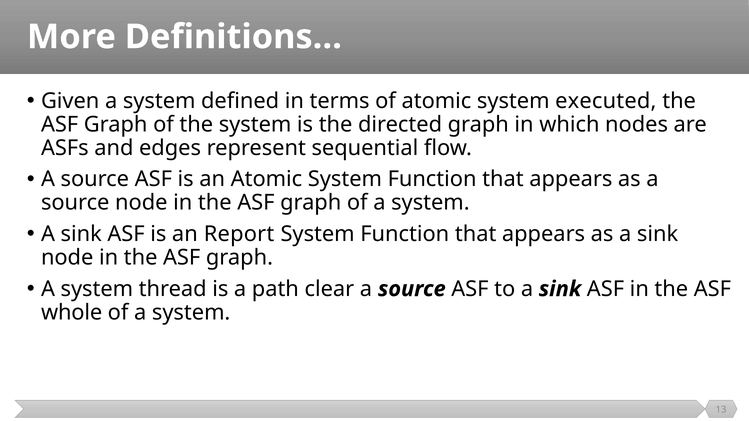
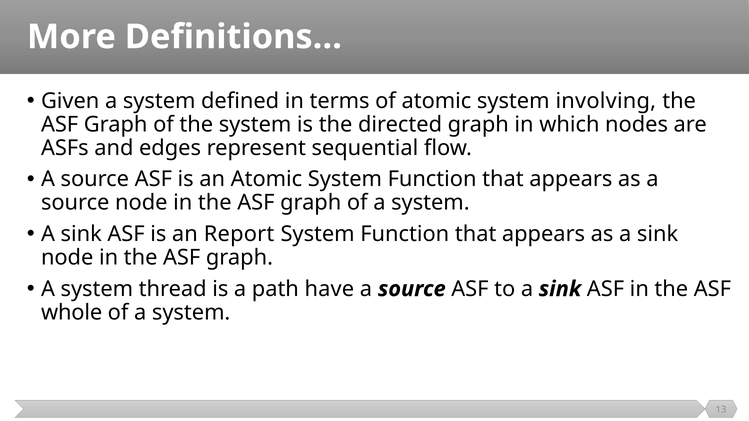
executed: executed -> involving
clear: clear -> have
